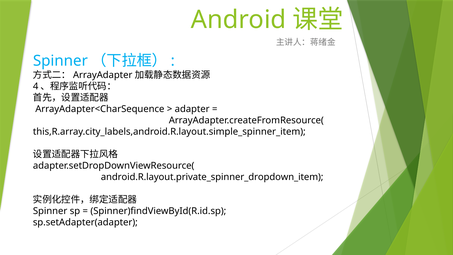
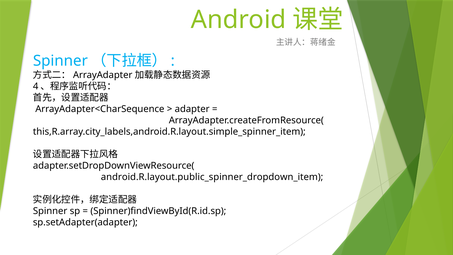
android.R.layout.private_spinner_dropdown_item: android.R.layout.private_spinner_dropdown_item -> android.R.layout.public_spinner_dropdown_item
